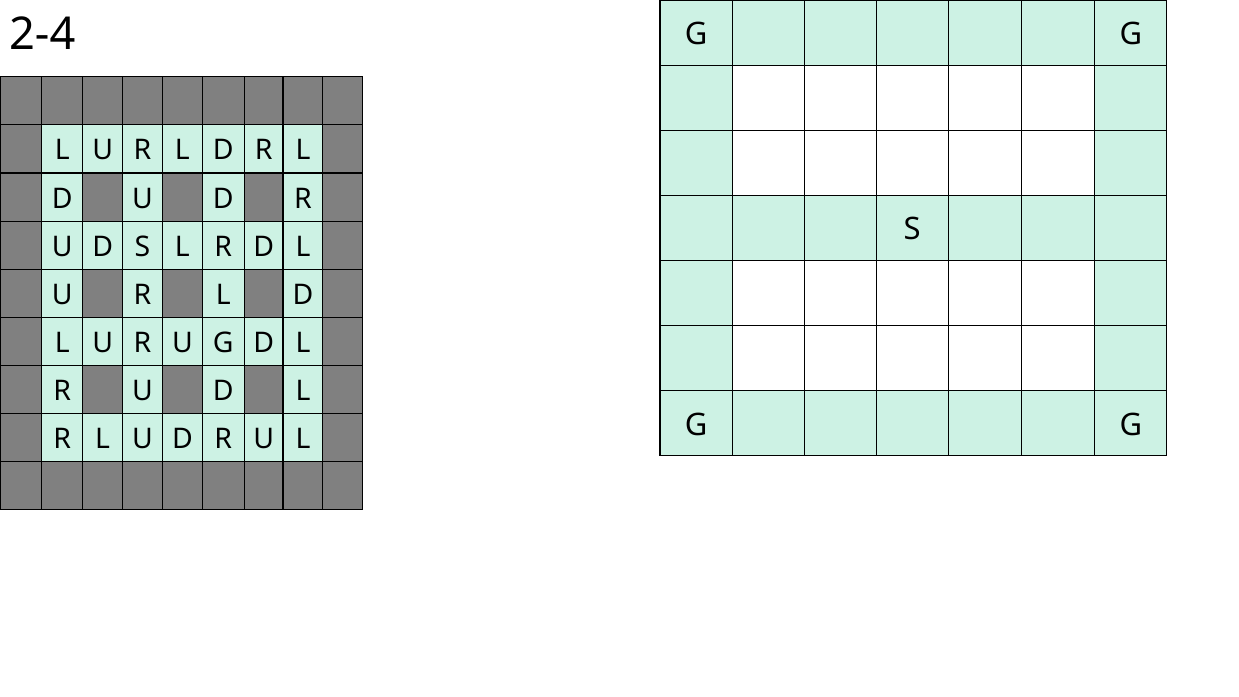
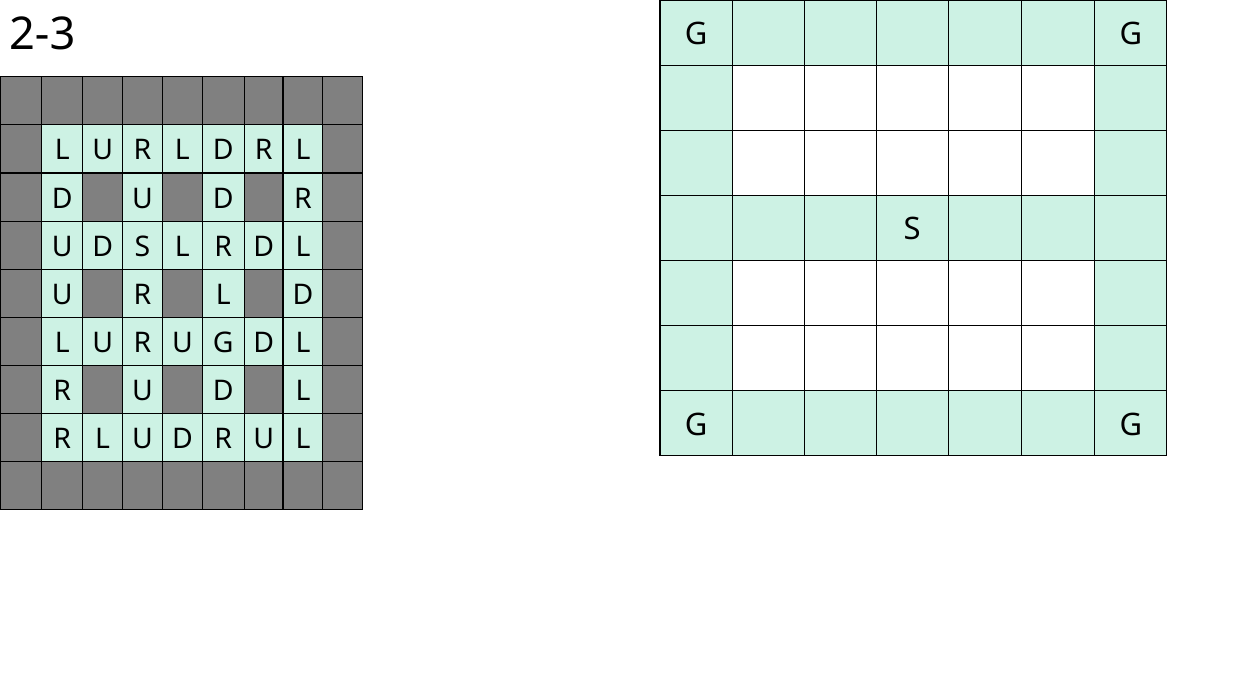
2-4: 2-4 -> 2-3
